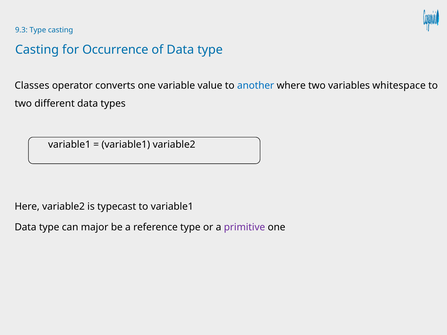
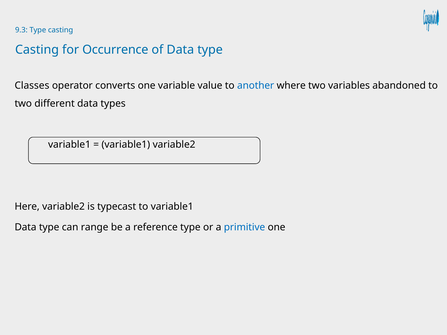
whitespace: whitespace -> abandoned
major: major -> range
primitive colour: purple -> blue
